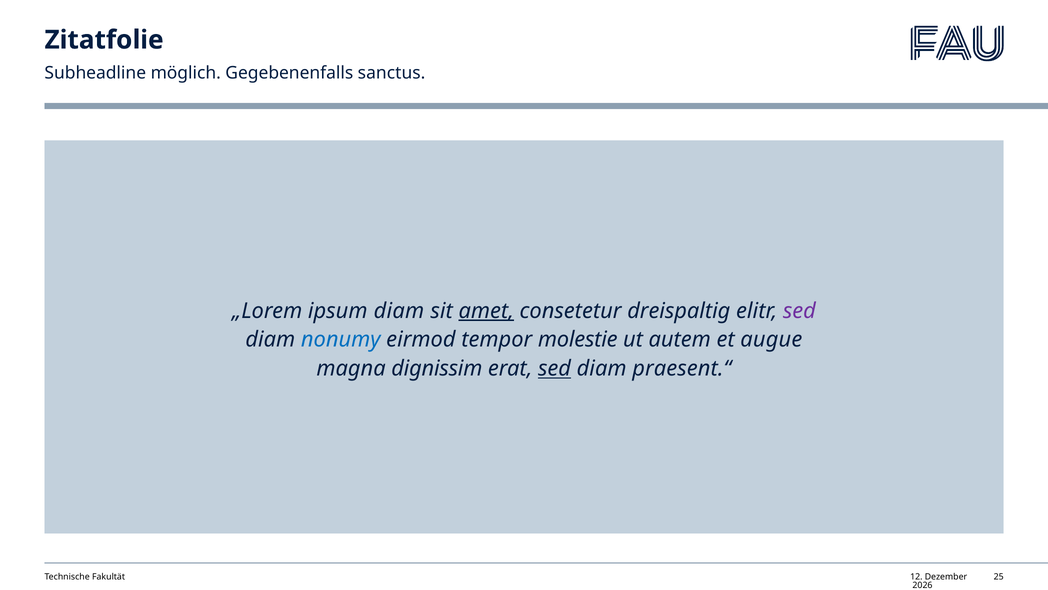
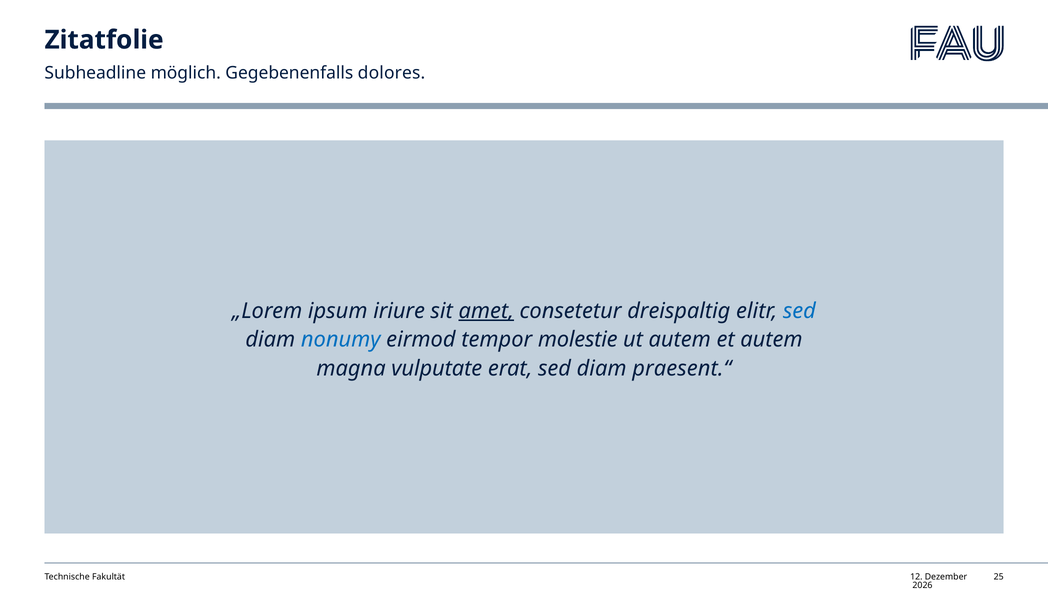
sanctus: sanctus -> dolores
ipsum diam: diam -> iriure
sed at (799, 311) colour: purple -> blue
et augue: augue -> autem
dignissim: dignissim -> vulputate
sed at (555, 368) underline: present -> none
